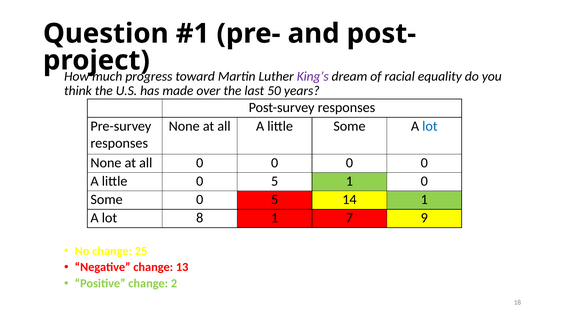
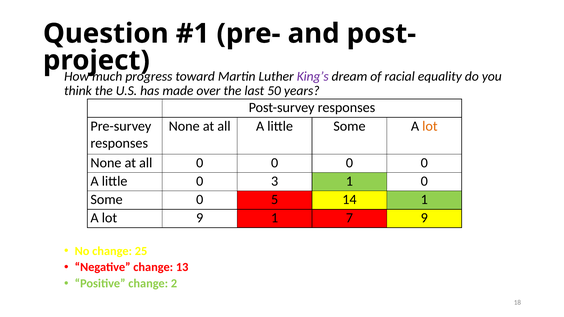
lot at (430, 126) colour: blue -> orange
little 0 5: 5 -> 3
lot 8: 8 -> 9
